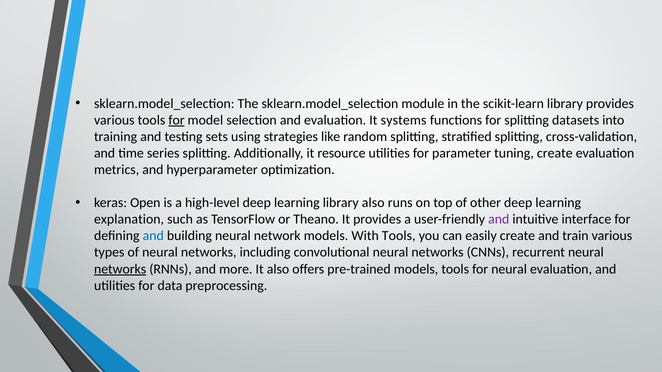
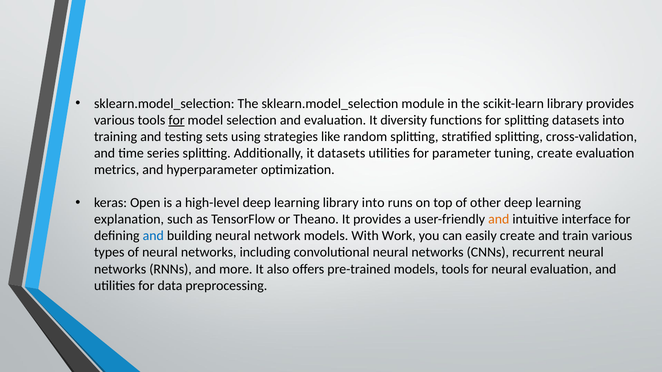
systems: systems -> diversity
it resource: resource -> datasets
library also: also -> into
and at (499, 220) colour: purple -> orange
With Tools: Tools -> Work
networks at (120, 269) underline: present -> none
